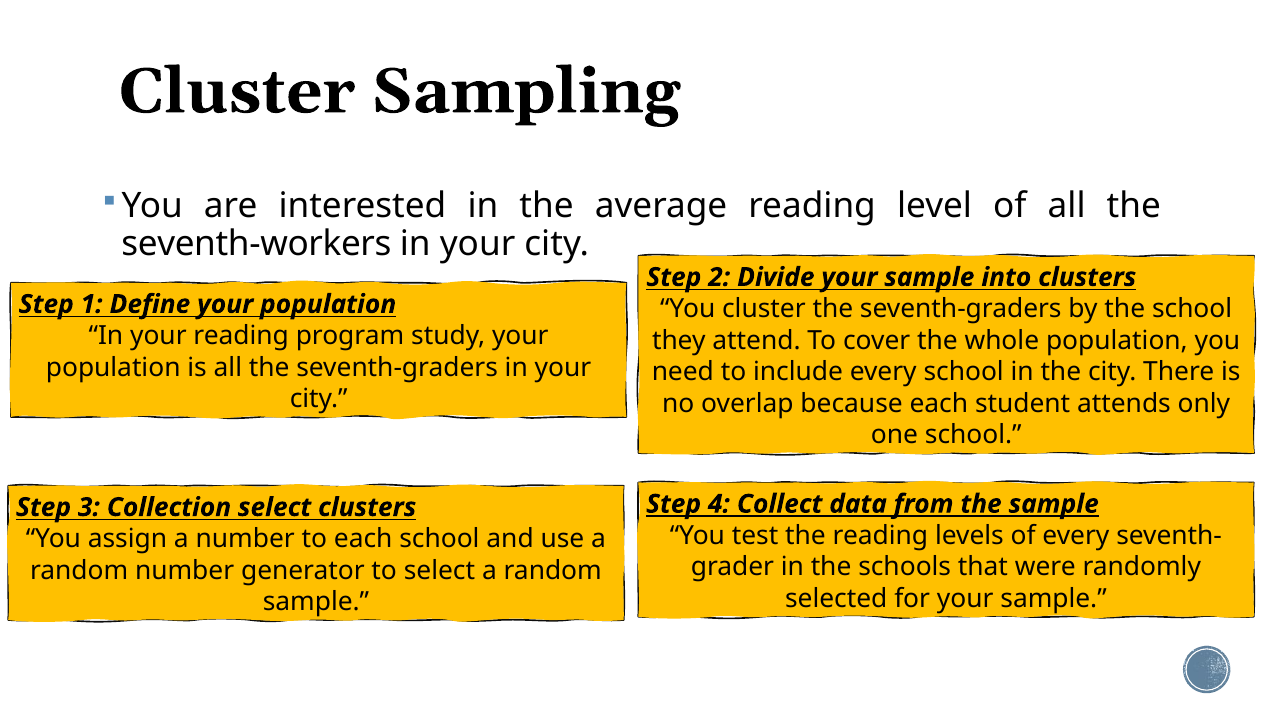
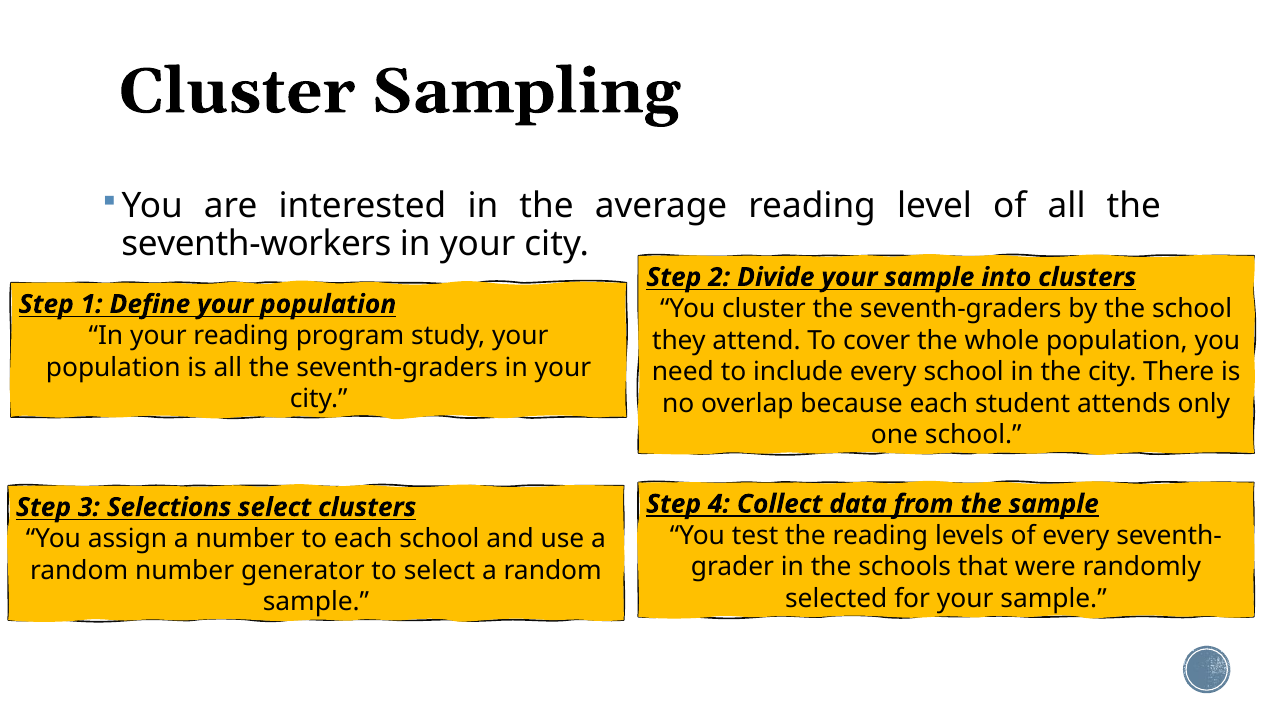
Collection: Collection -> Selections
